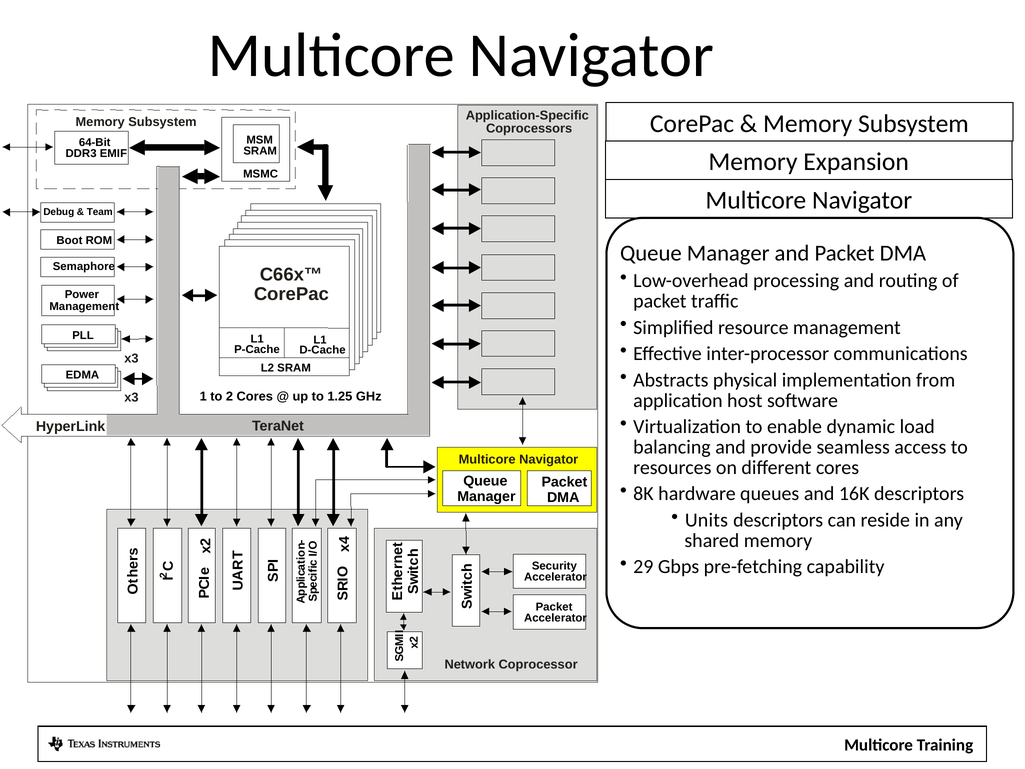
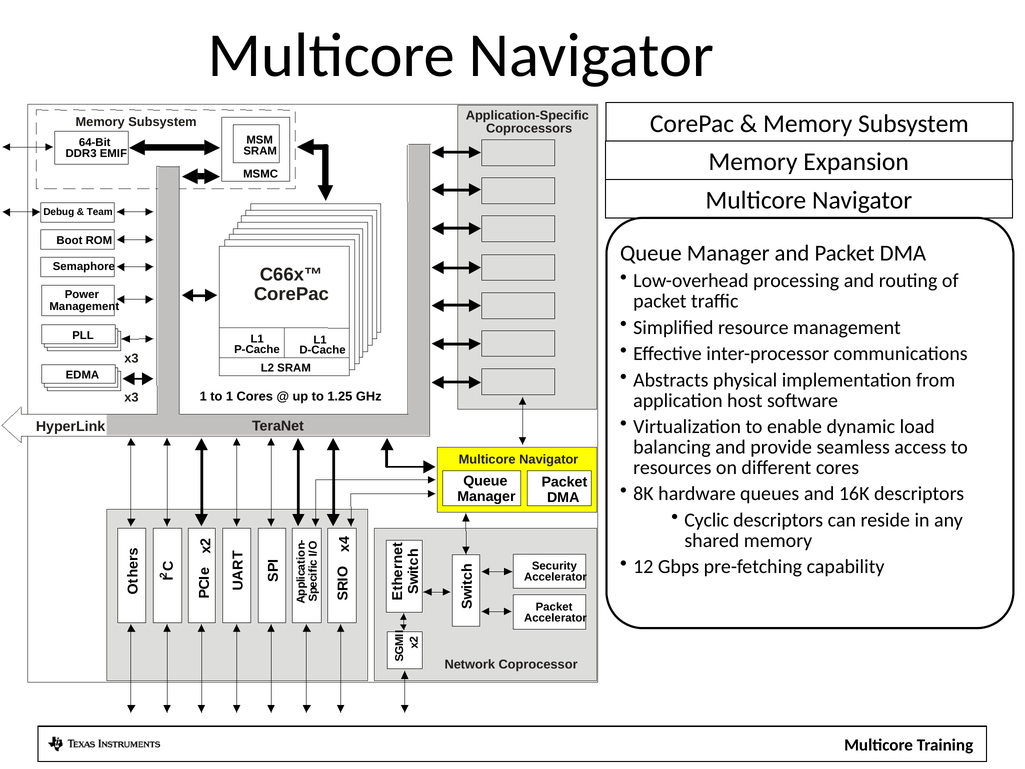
to 2: 2 -> 1
Units: Units -> Cyclic
29: 29 -> 12
